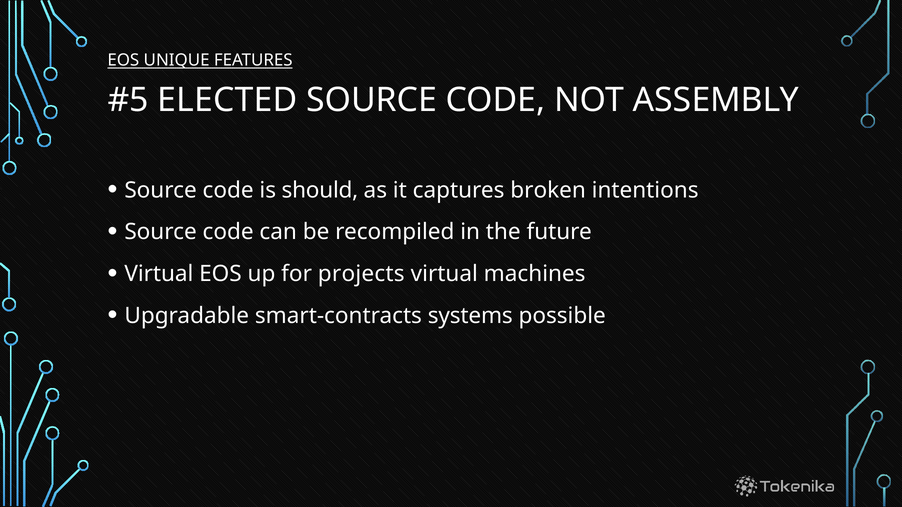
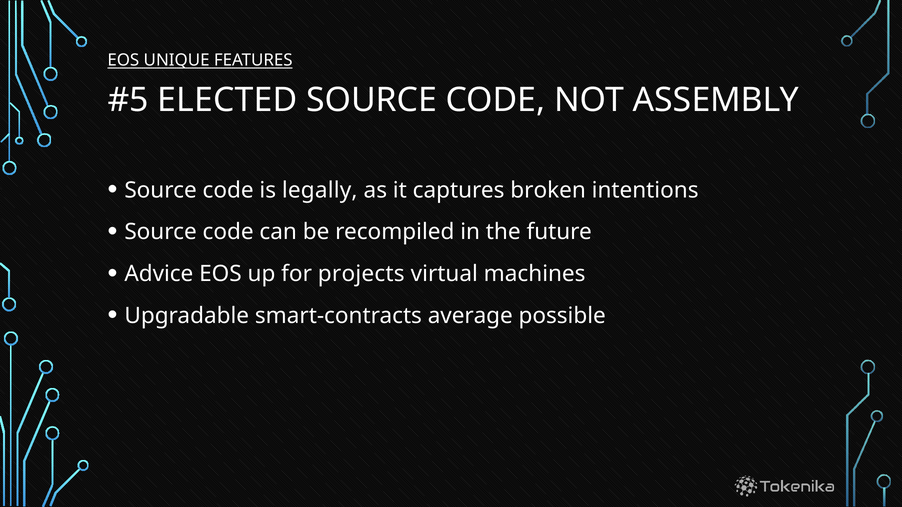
should: should -> legally
Virtual at (159, 274): Virtual -> Advice
systems: systems -> average
